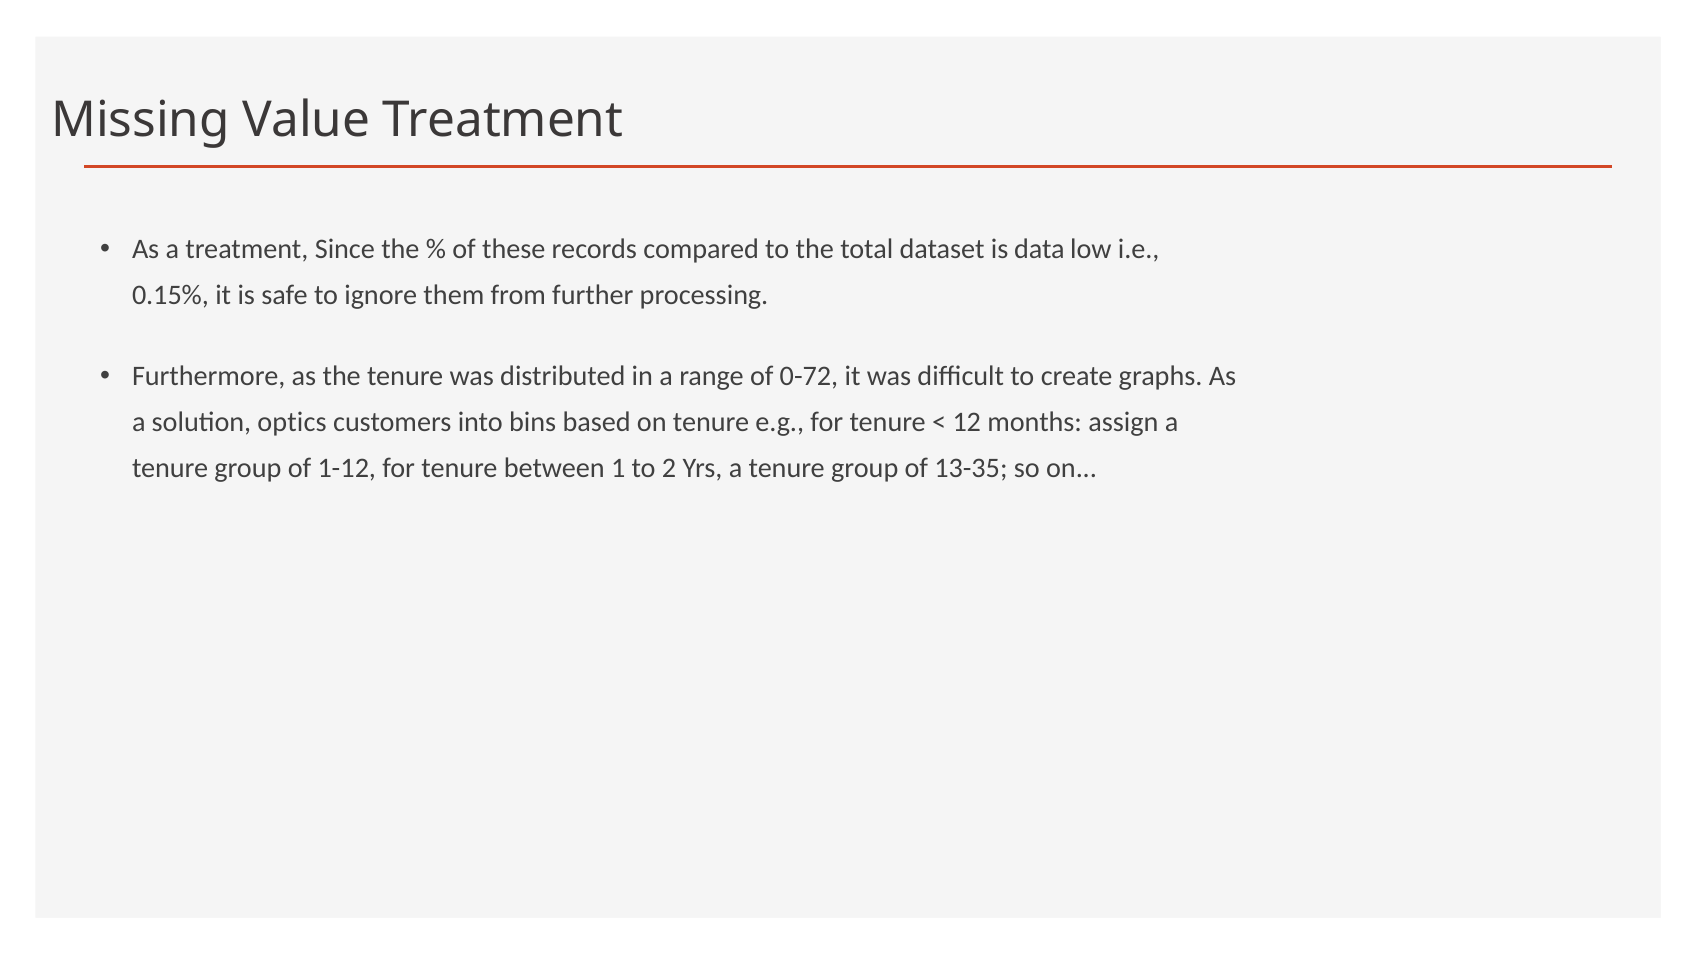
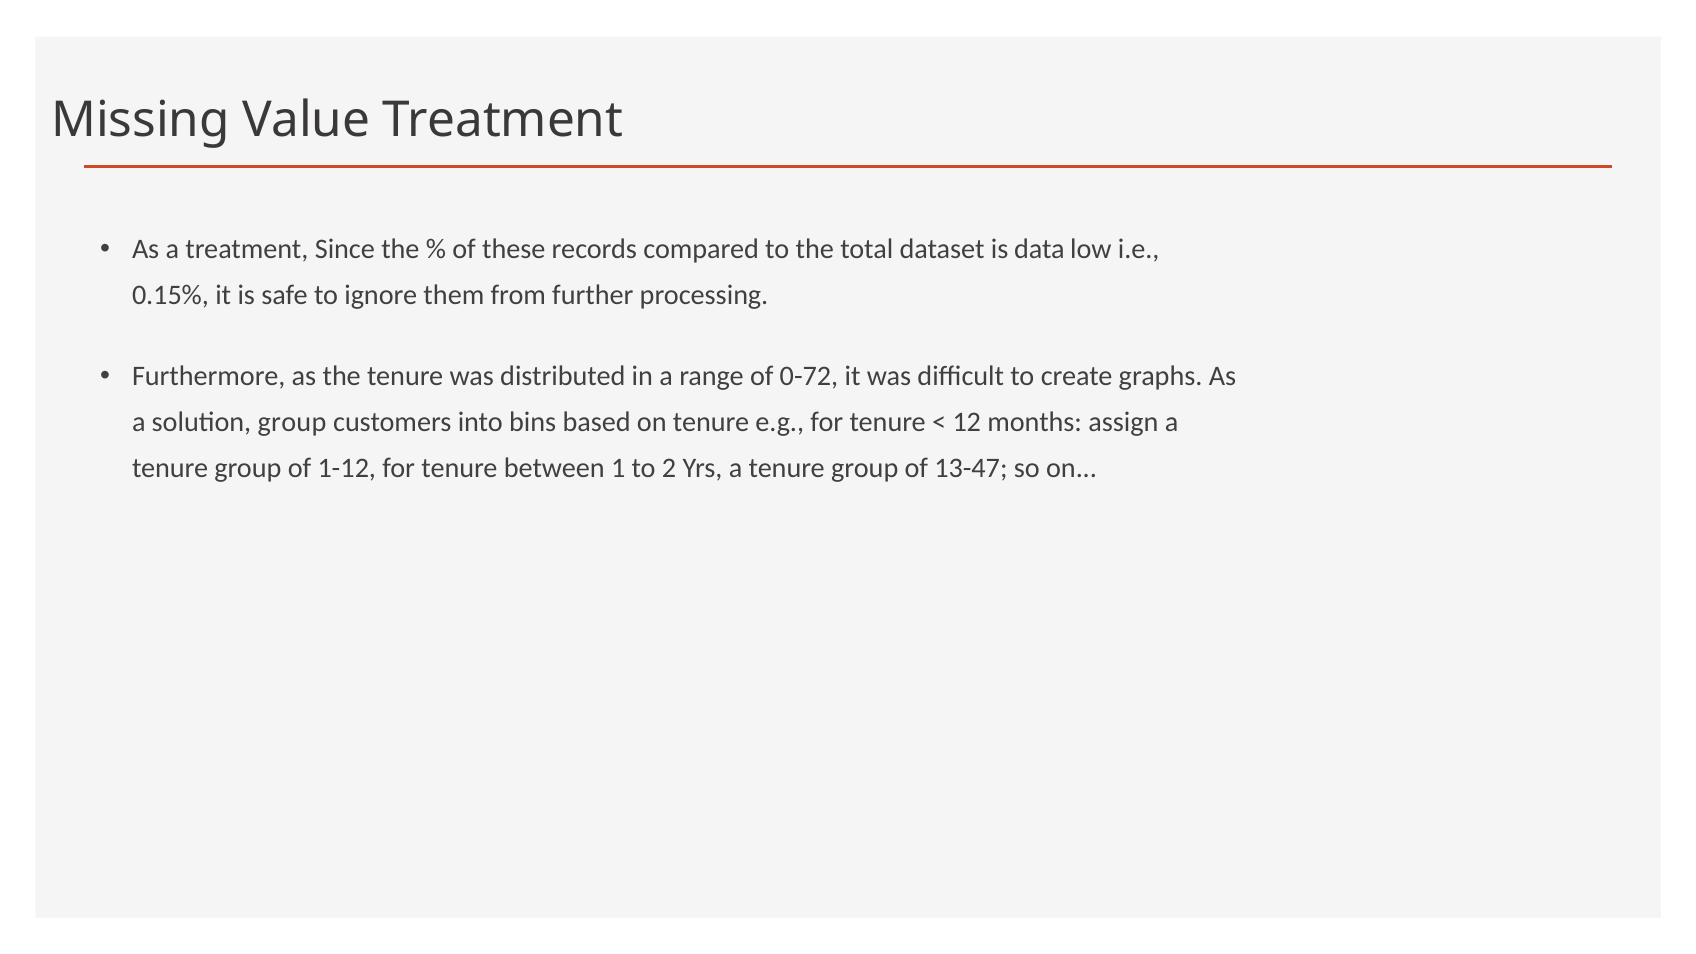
solution optics: optics -> group
13-35: 13-35 -> 13-47
